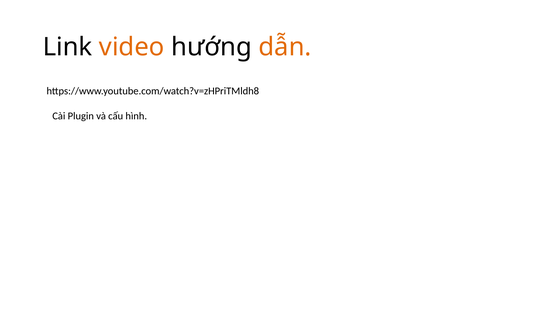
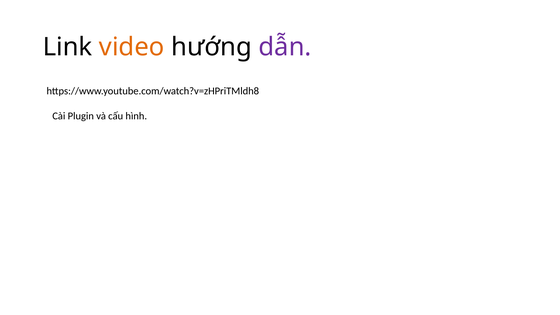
dẫn colour: orange -> purple
